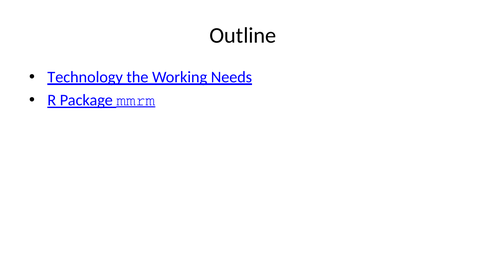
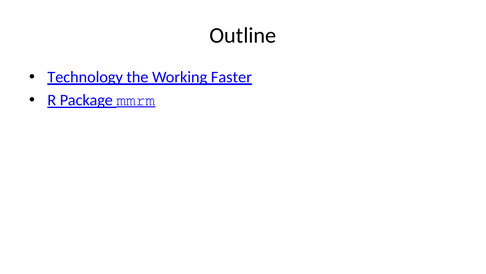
Needs: Needs -> Faster
